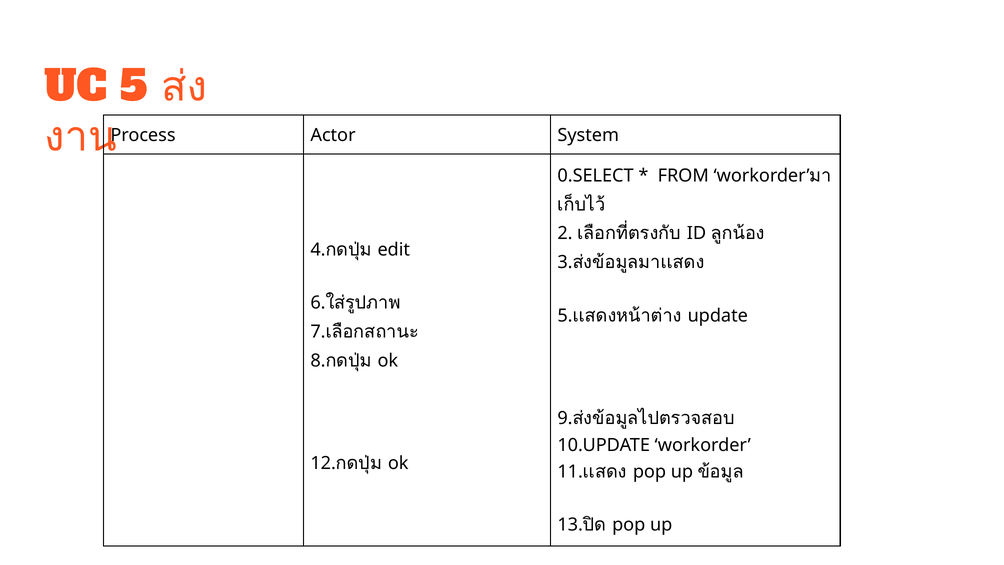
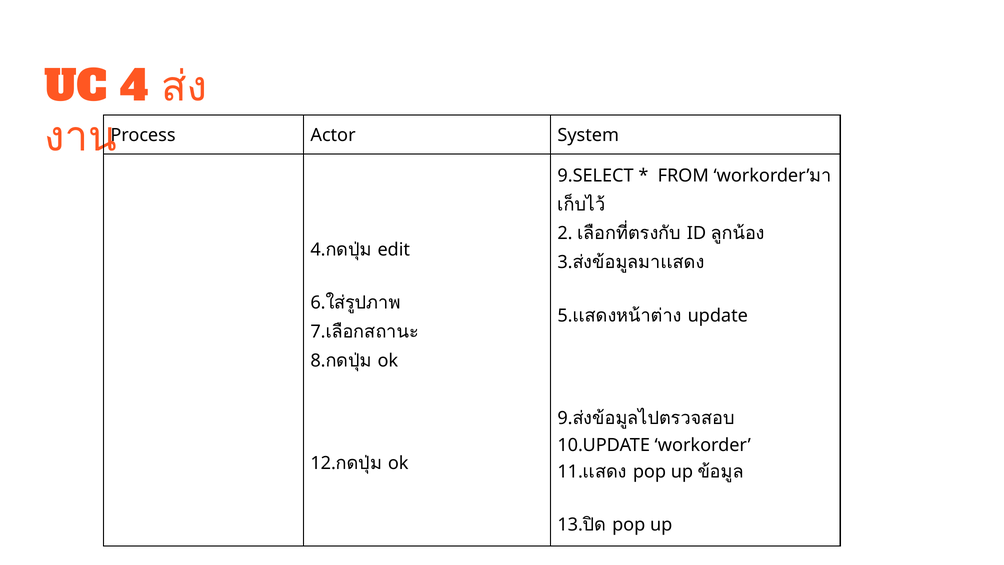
5: 5 -> 4
0.SELECT: 0.SELECT -> 9.SELECT
